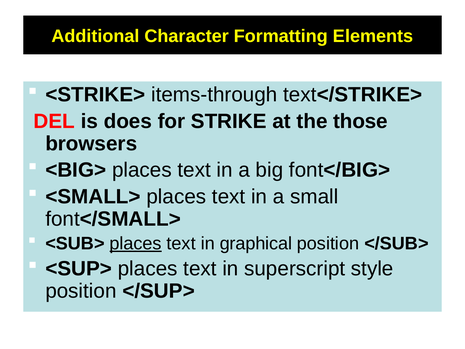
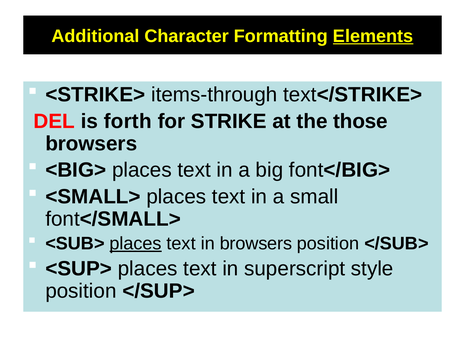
Elements underline: none -> present
does: does -> forth
in graphical: graphical -> browsers
